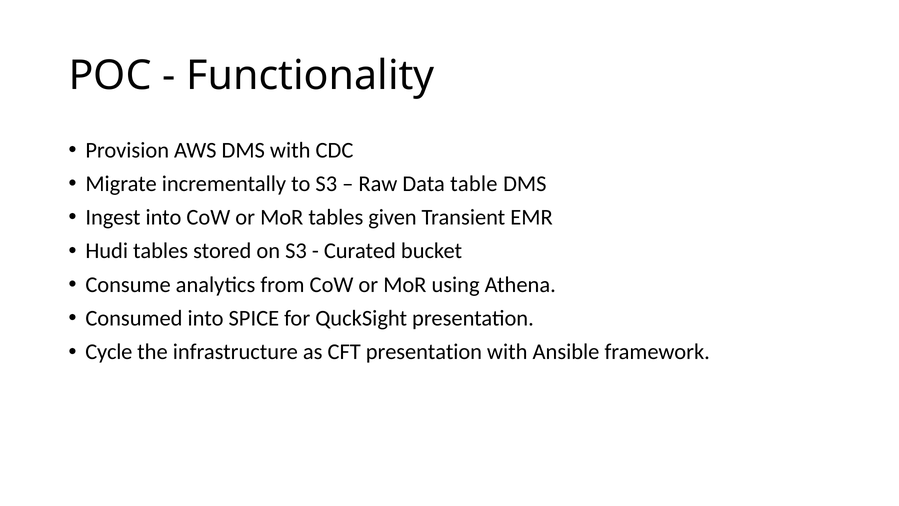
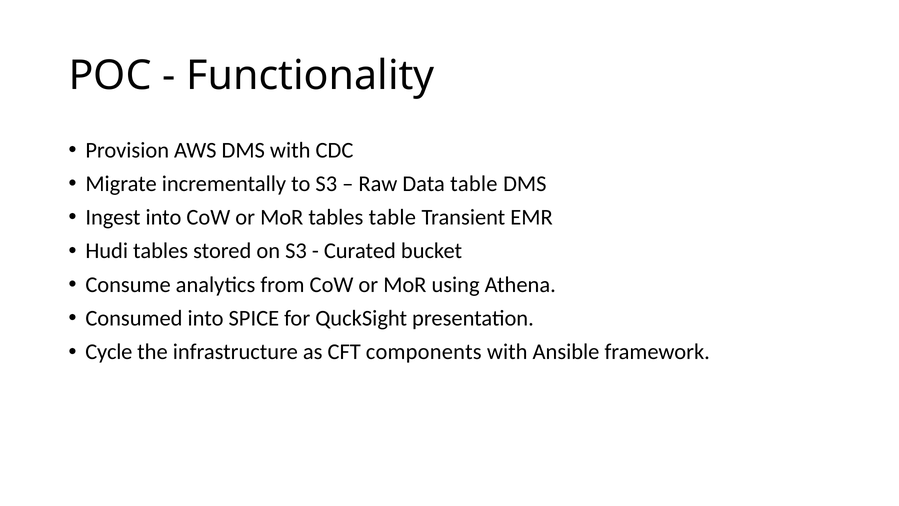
tables given: given -> table
CFT presentation: presentation -> components
